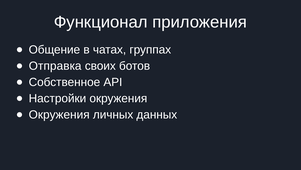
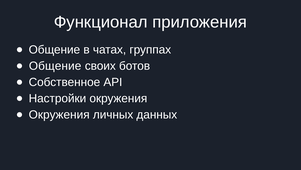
Отправка at (55, 66): Отправка -> Общение
